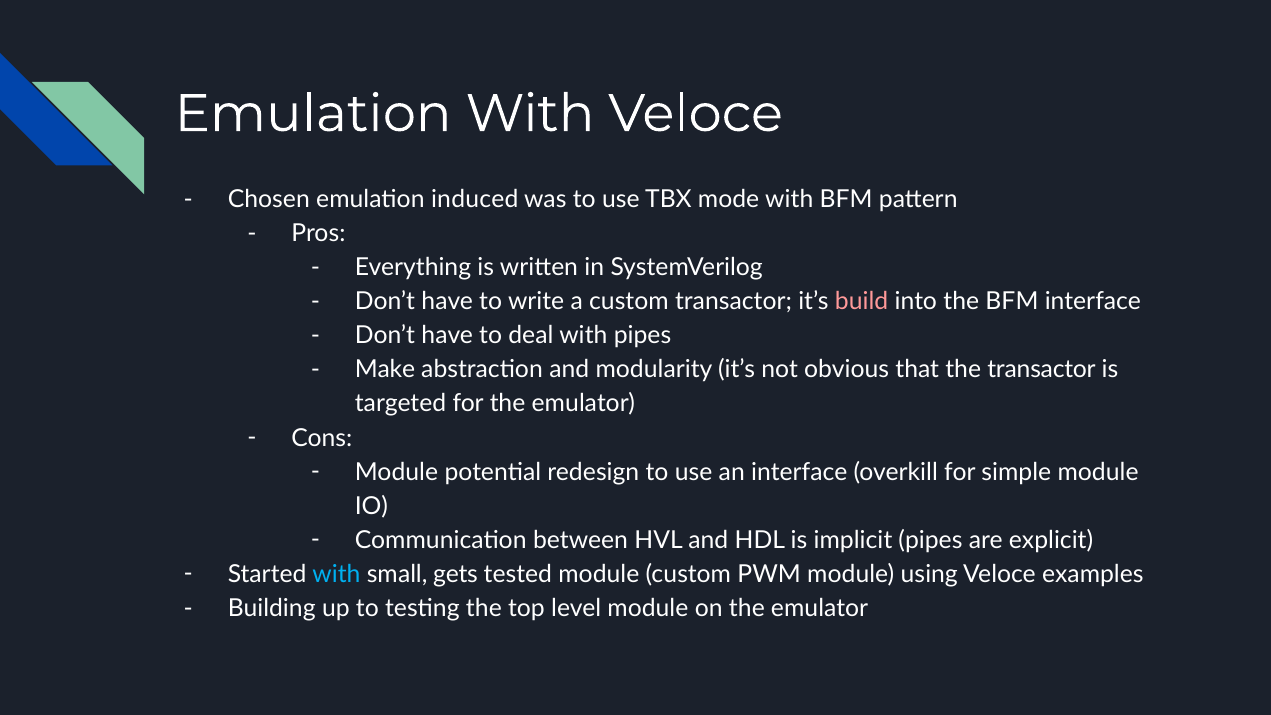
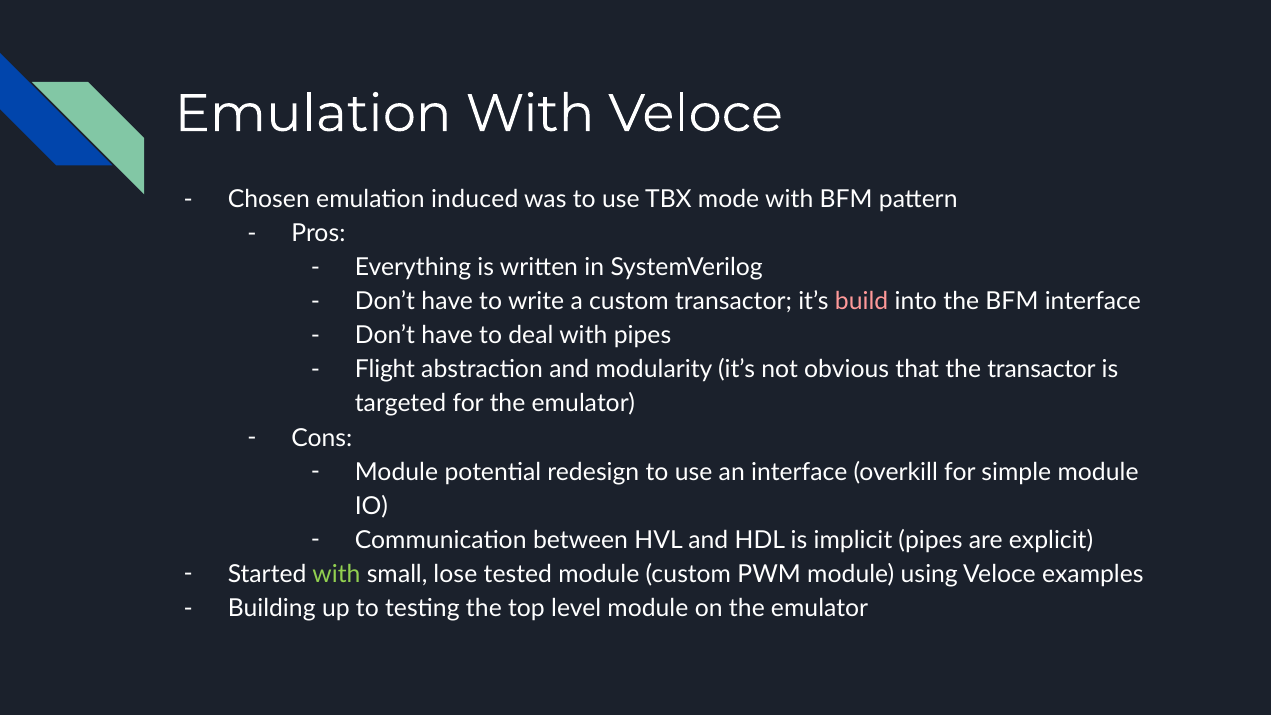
Make: Make -> Flight
with at (336, 574) colour: light blue -> light green
gets: gets -> lose
